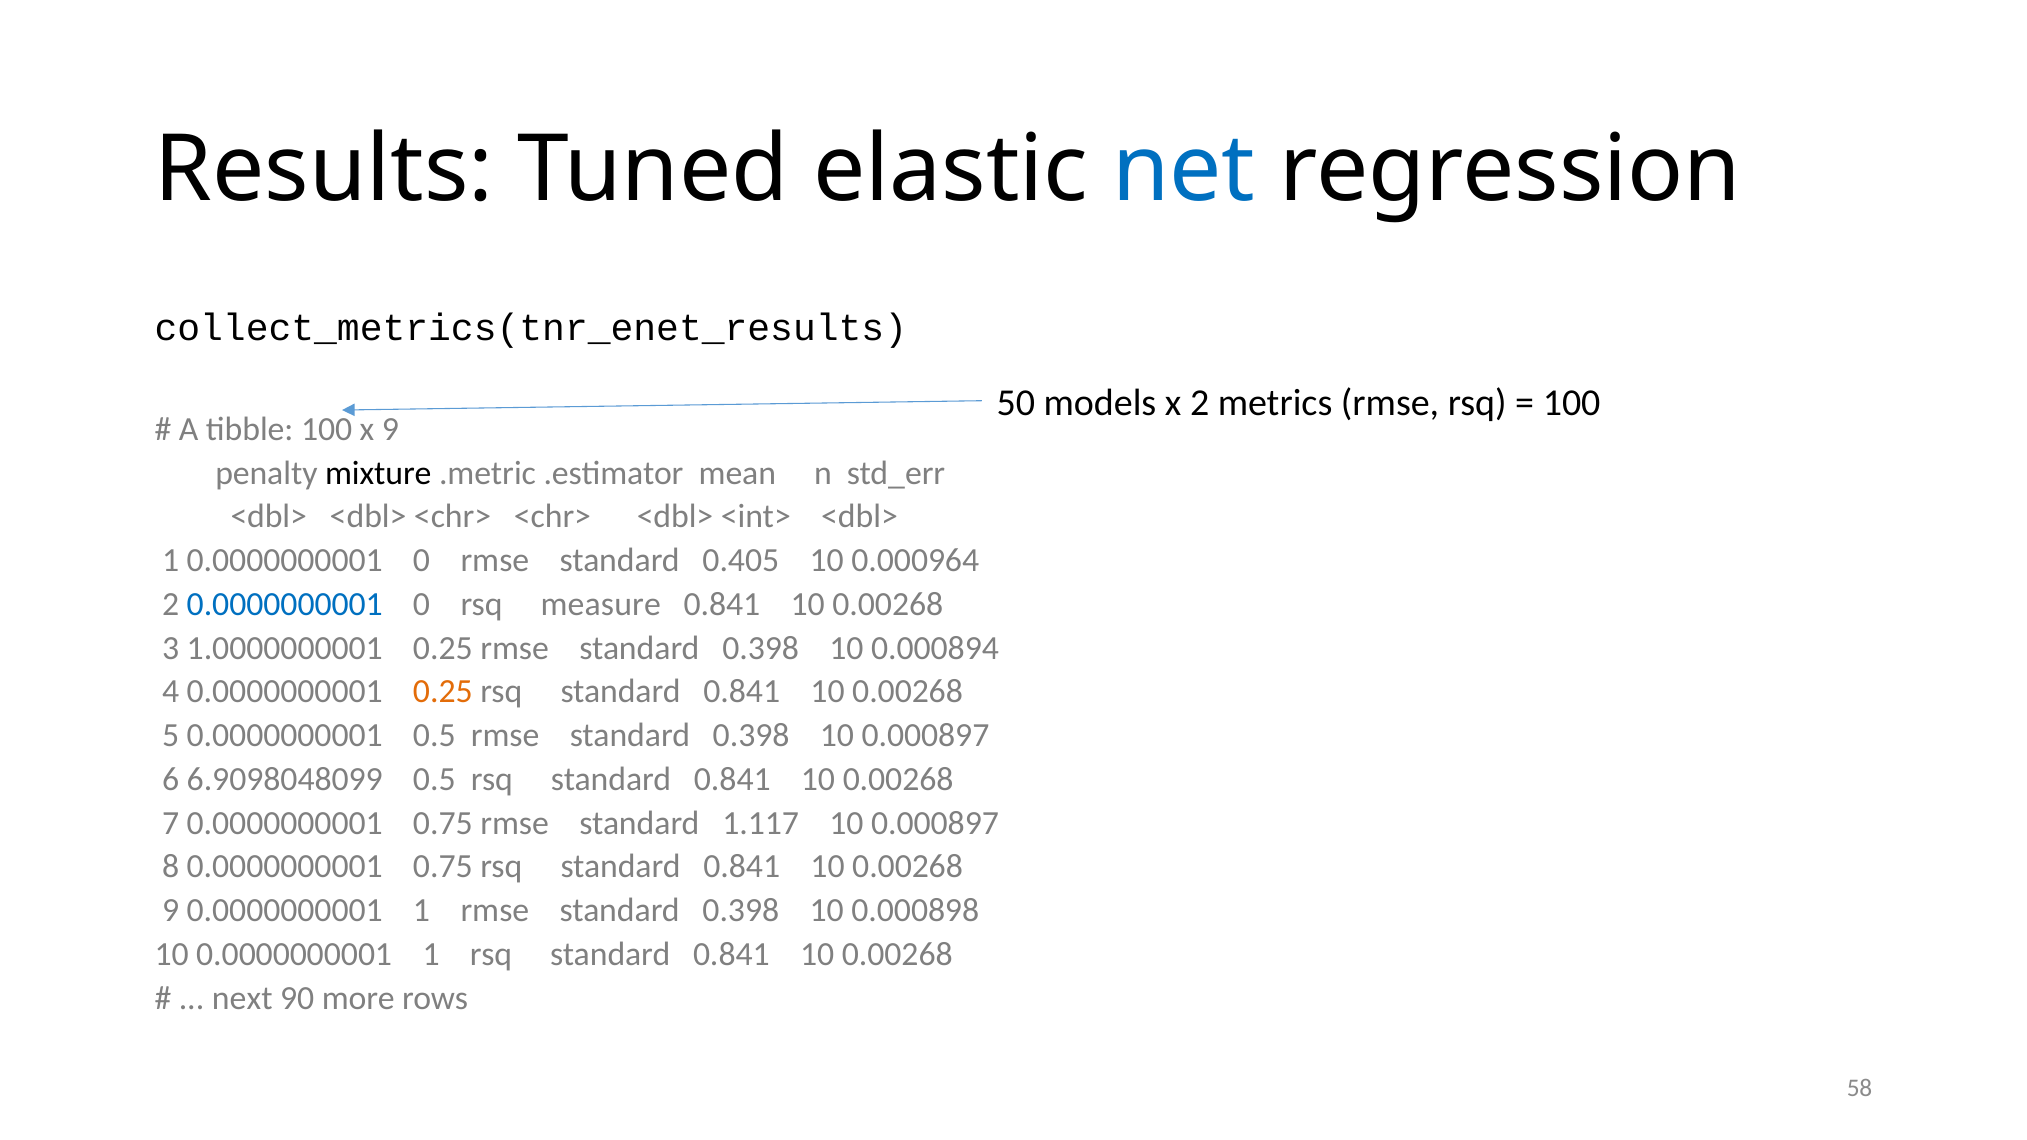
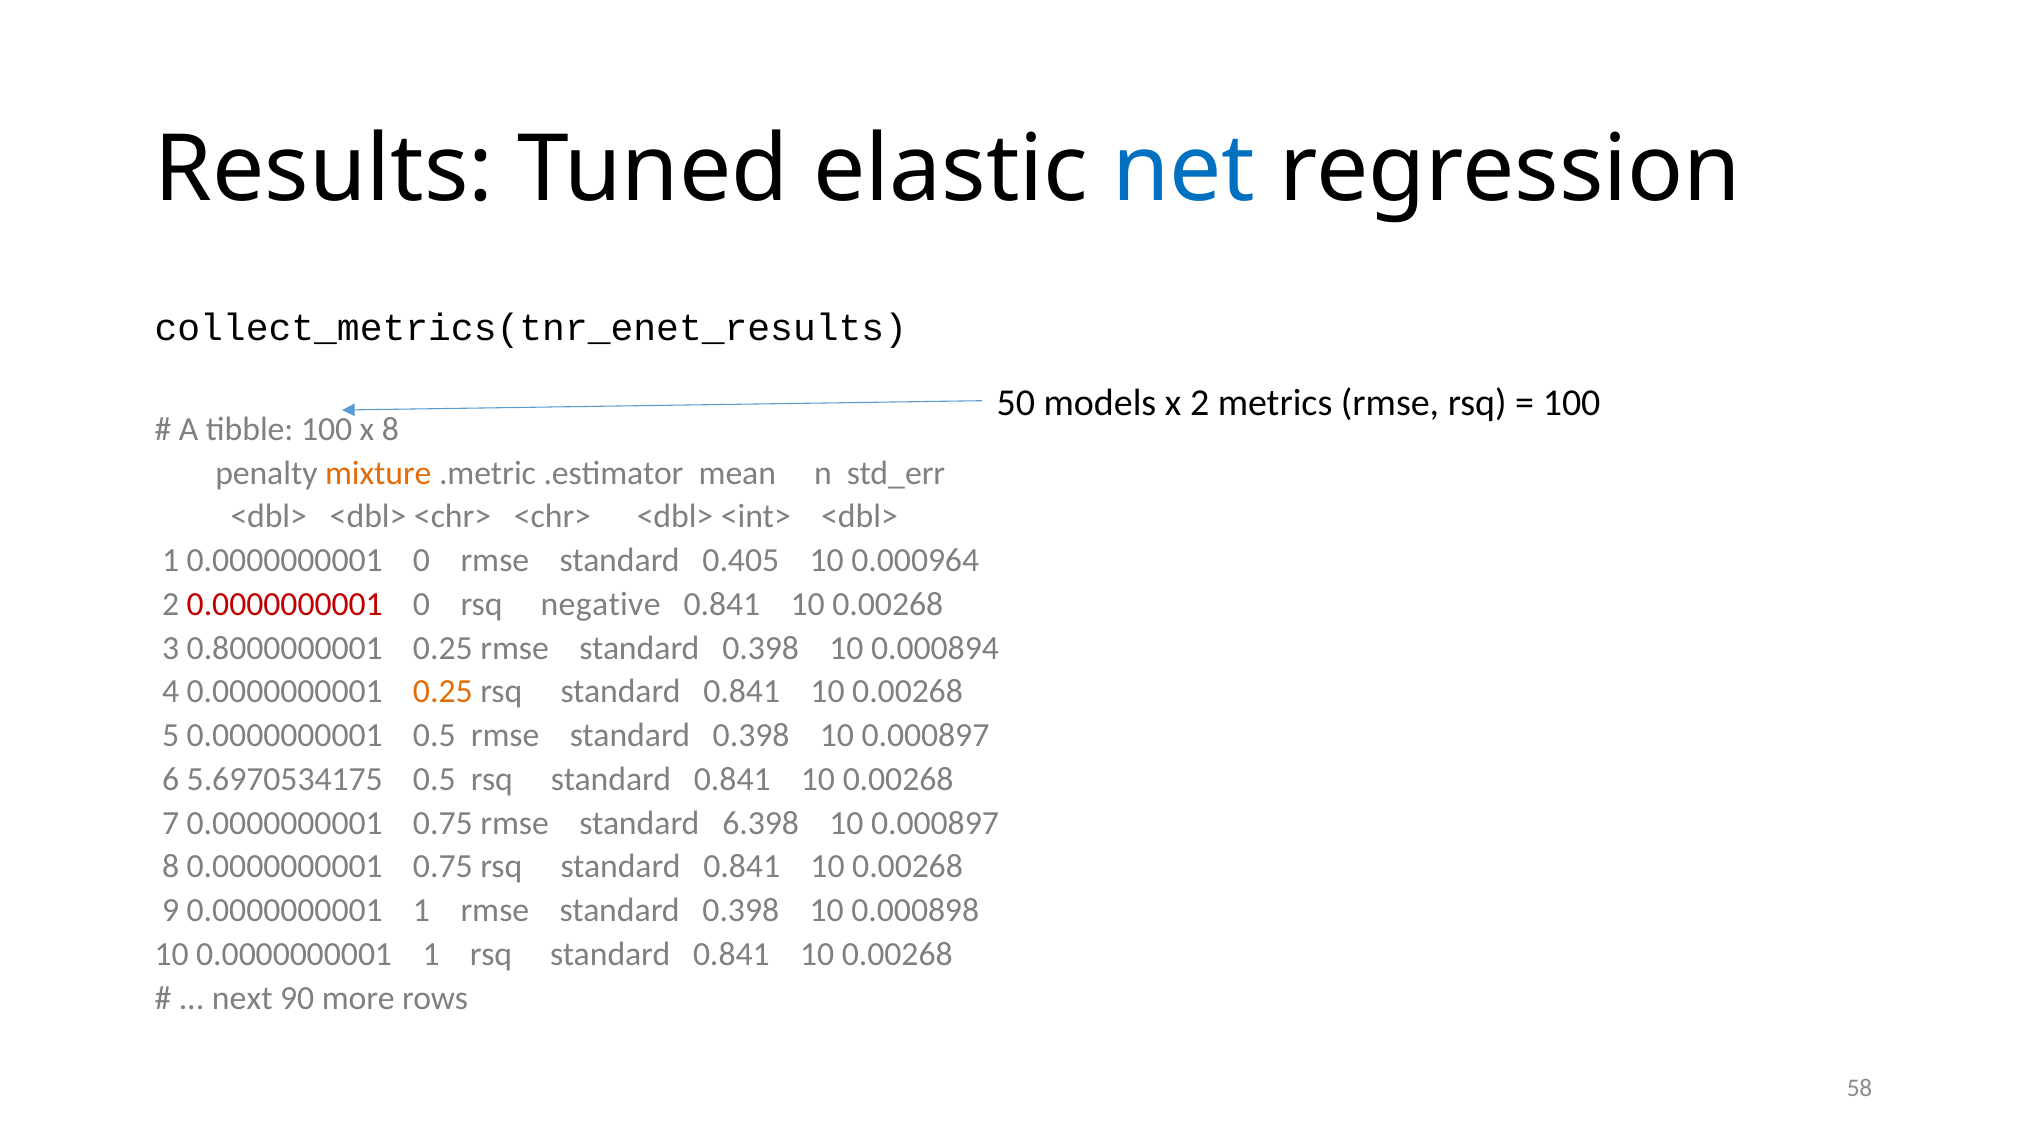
x 9: 9 -> 8
mixture colour: black -> orange
0.0000000001 at (285, 604) colour: blue -> red
measure: measure -> negative
1.0000000001: 1.0000000001 -> 0.8000000001
6.9098048099: 6.9098048099 -> 5.6970534175
1.117: 1.117 -> 6.398
